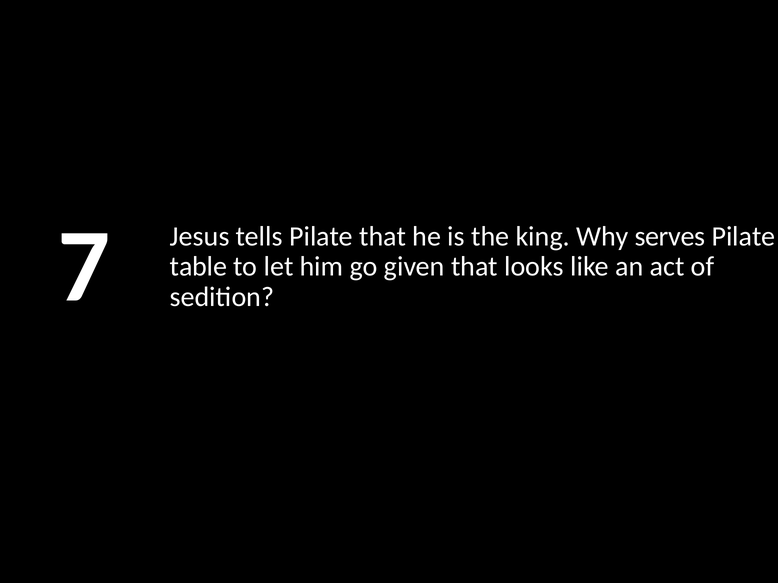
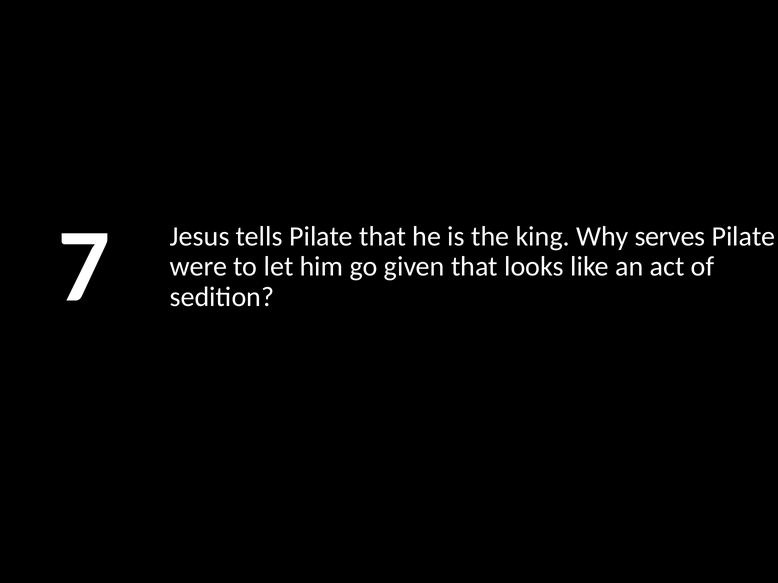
table: table -> were
